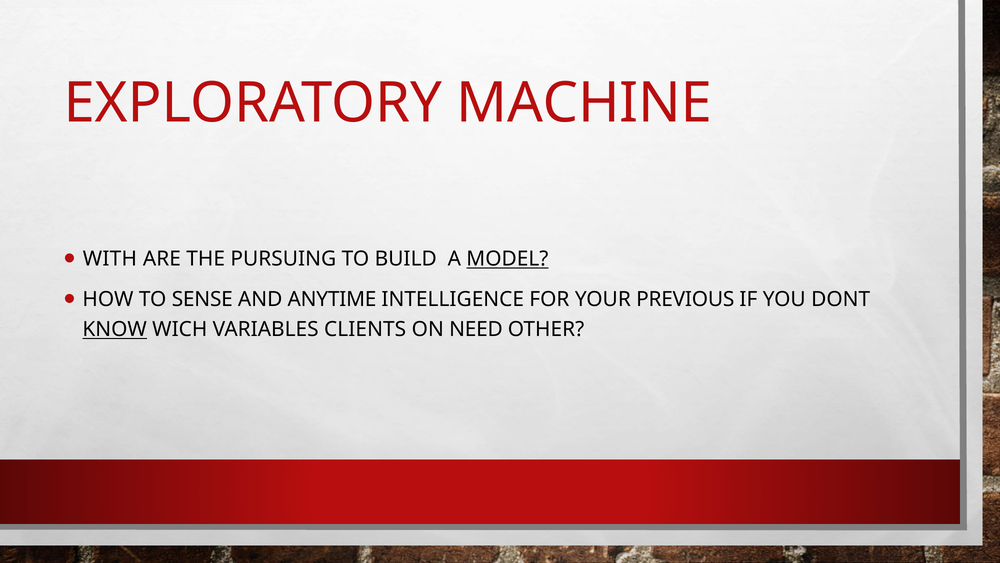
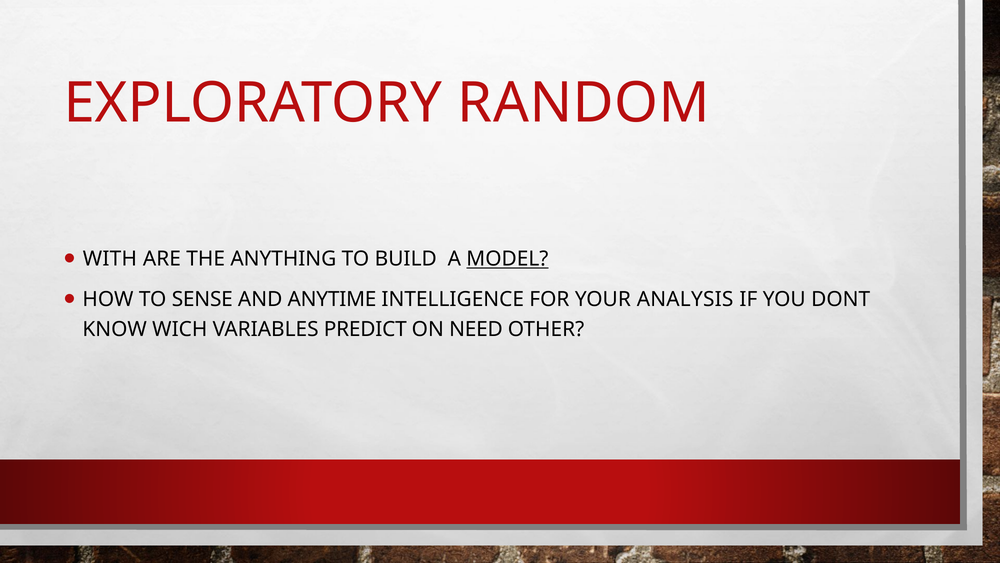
MACHINE: MACHINE -> RANDOM
PURSUING: PURSUING -> ANYTHING
PREVIOUS: PREVIOUS -> ANALYSIS
KNOW underline: present -> none
CLIENTS: CLIENTS -> PREDICT
